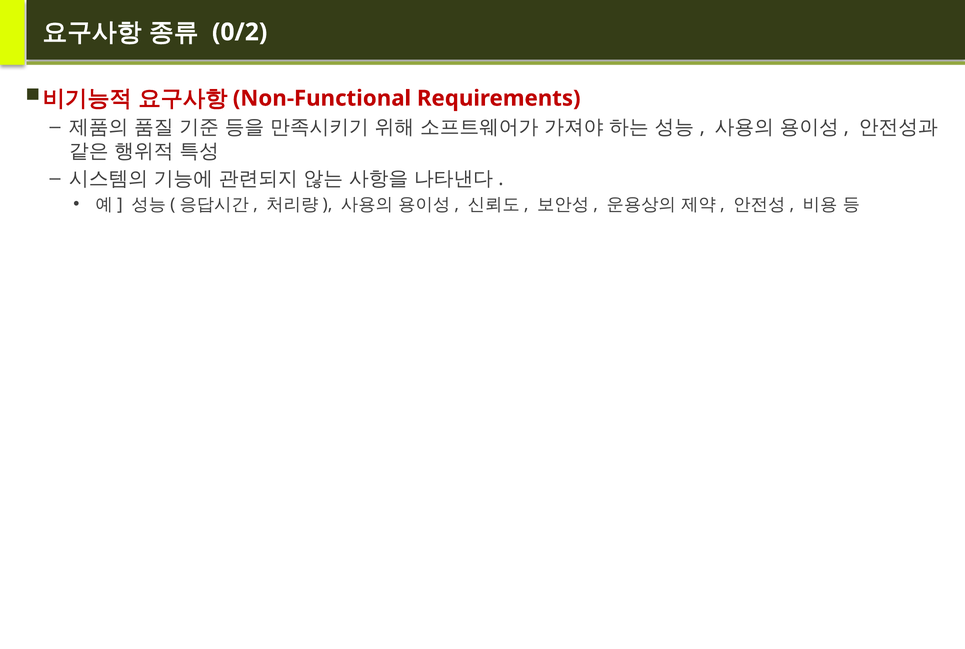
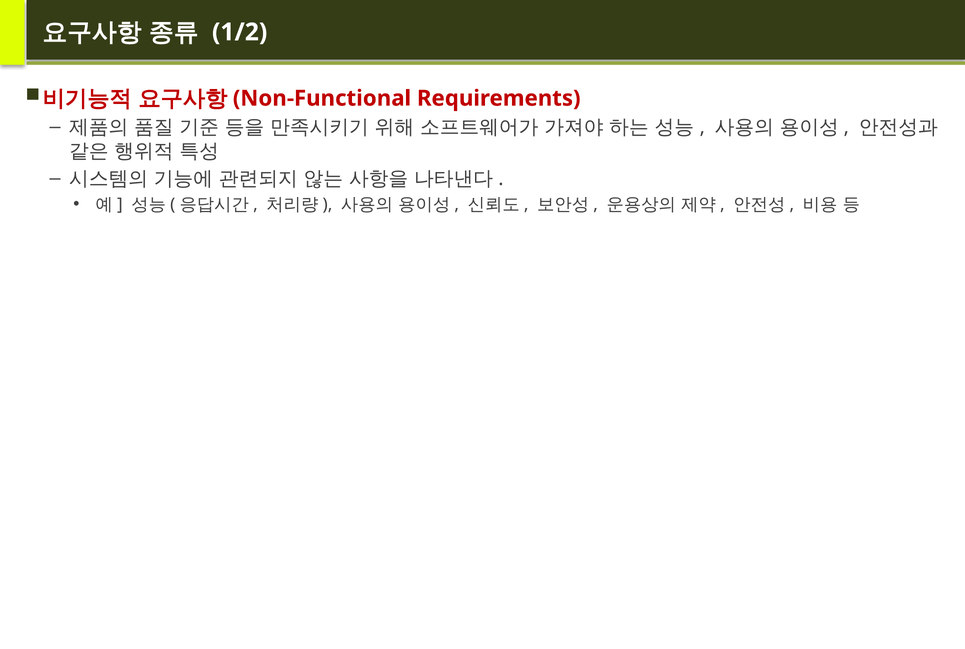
0/2: 0/2 -> 1/2
